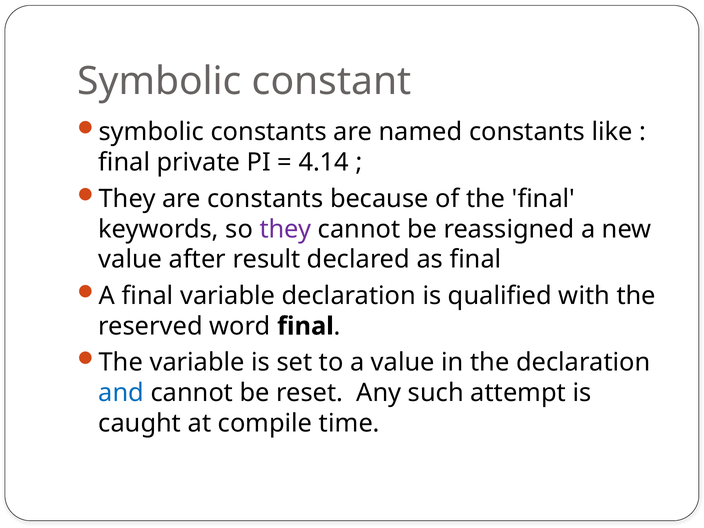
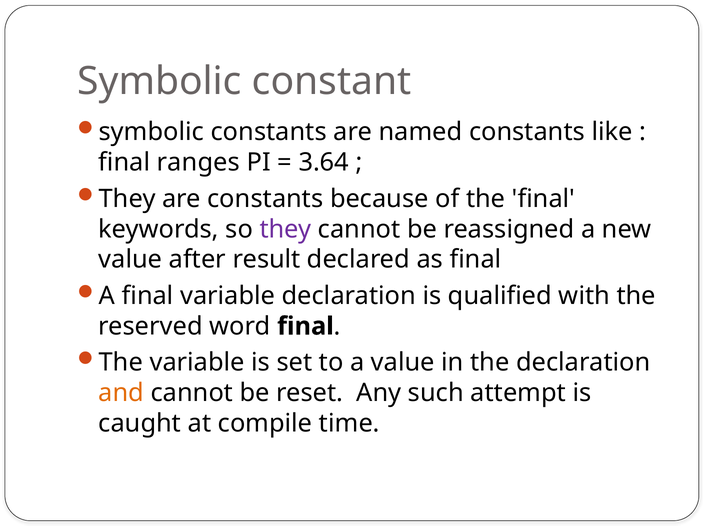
private: private -> ranges
4.14: 4.14 -> 3.64
and colour: blue -> orange
